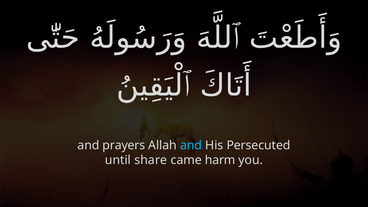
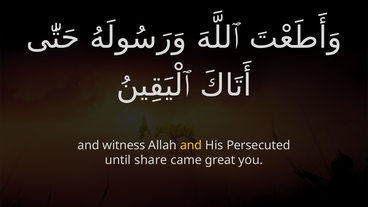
prayers: prayers -> witness
and at (191, 145) colour: light blue -> yellow
harm: harm -> great
